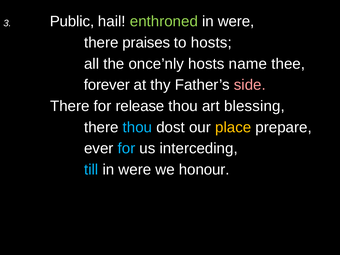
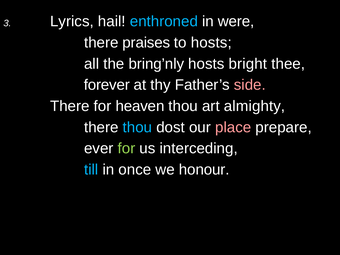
Public: Public -> Lyrics
enthroned colour: light green -> light blue
once’nly: once’nly -> bring’nly
name: name -> bright
release: release -> heaven
blessing: blessing -> almighty
place colour: yellow -> pink
for at (126, 148) colour: light blue -> light green
were at (135, 170): were -> once
